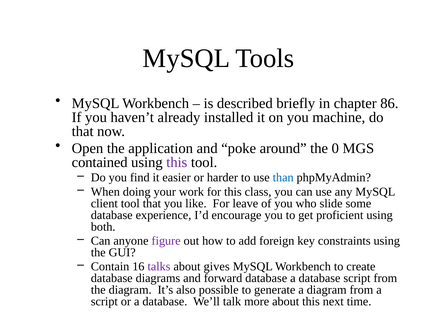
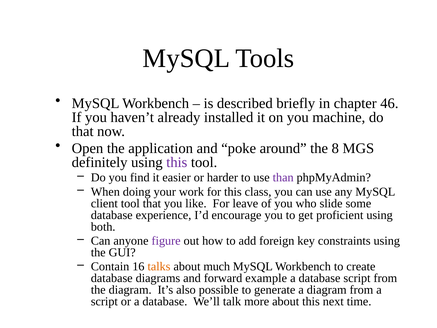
86: 86 -> 46
0: 0 -> 8
contained: contained -> definitely
than colour: blue -> purple
talks colour: purple -> orange
gives: gives -> much
forward database: database -> example
